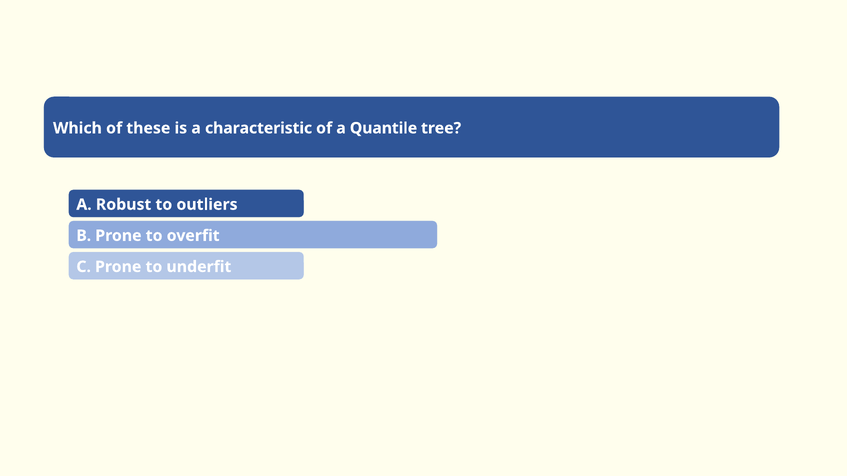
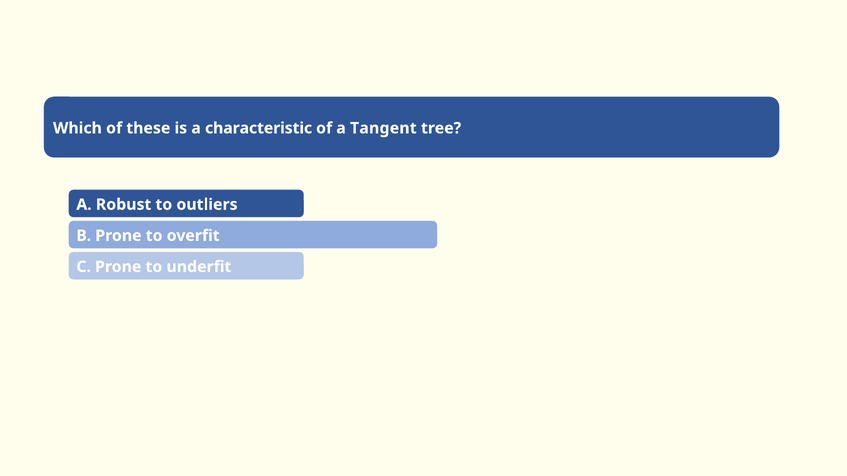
Quantile: Quantile -> Tangent
